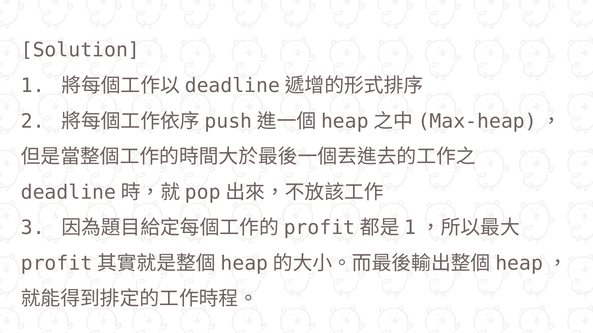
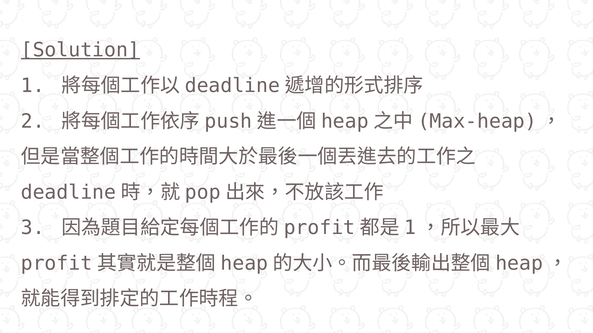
Solution underline: none -> present
